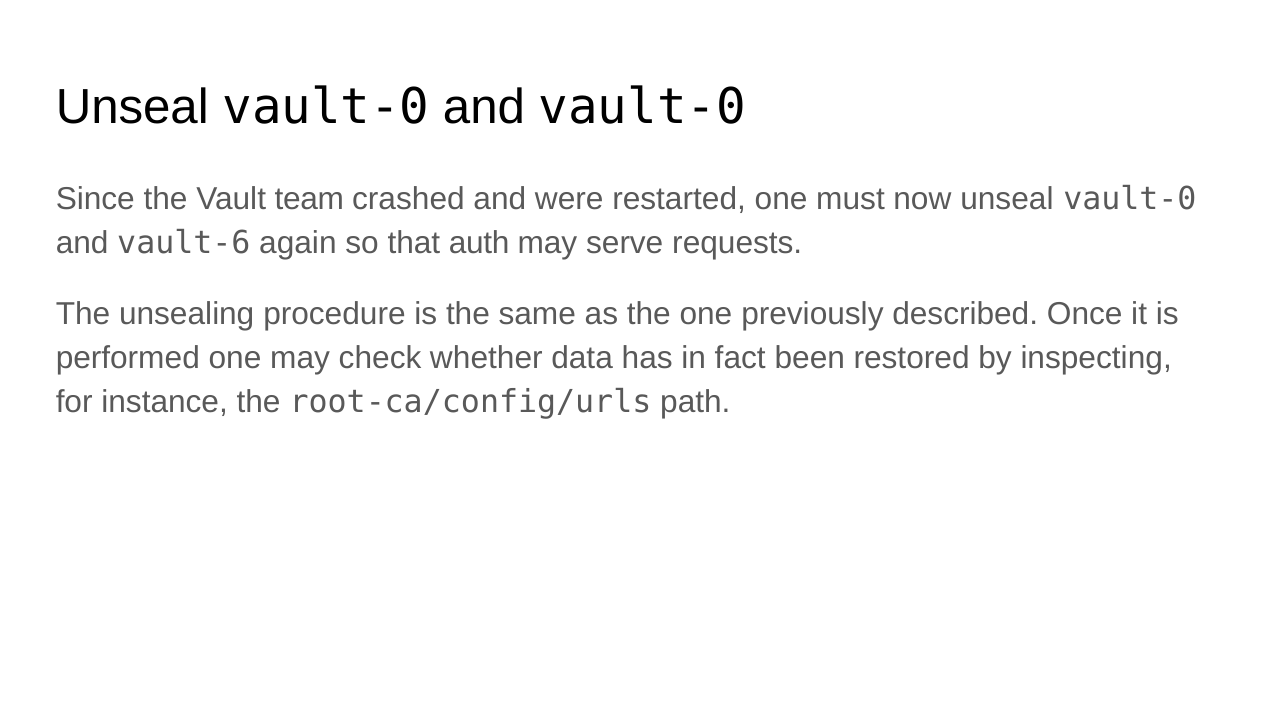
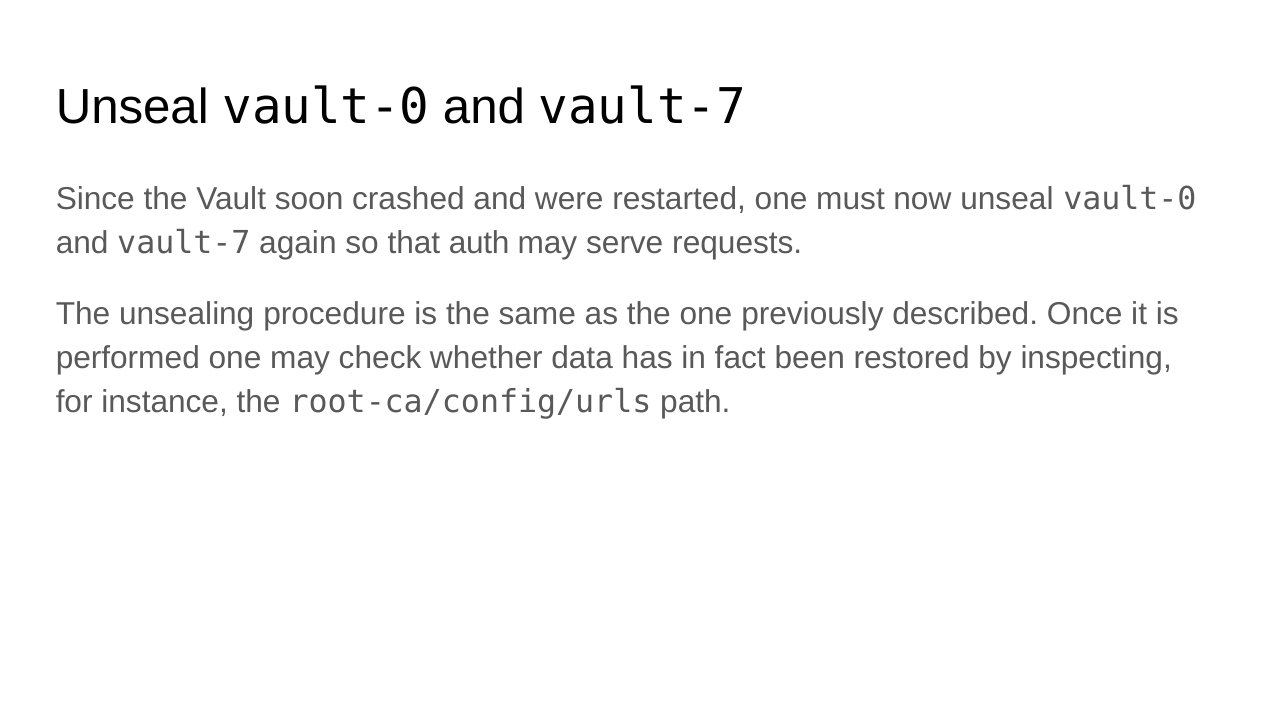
vault-0 at (642, 107): vault-0 -> vault-7
team: team -> soon
vault-6 at (184, 243): vault-6 -> vault-7
